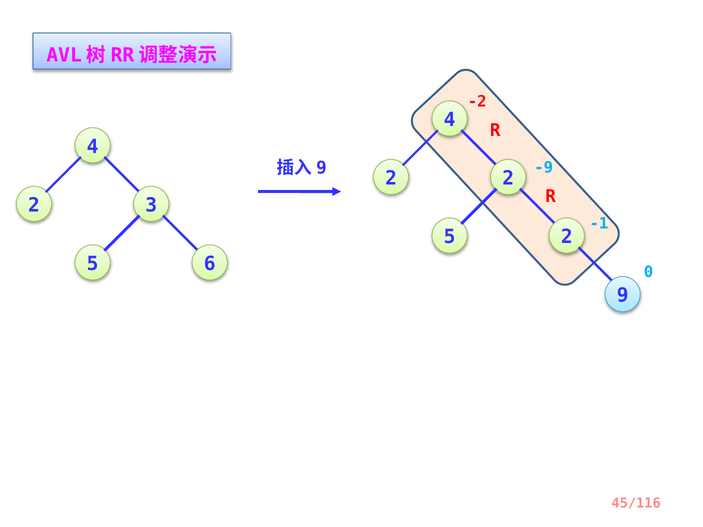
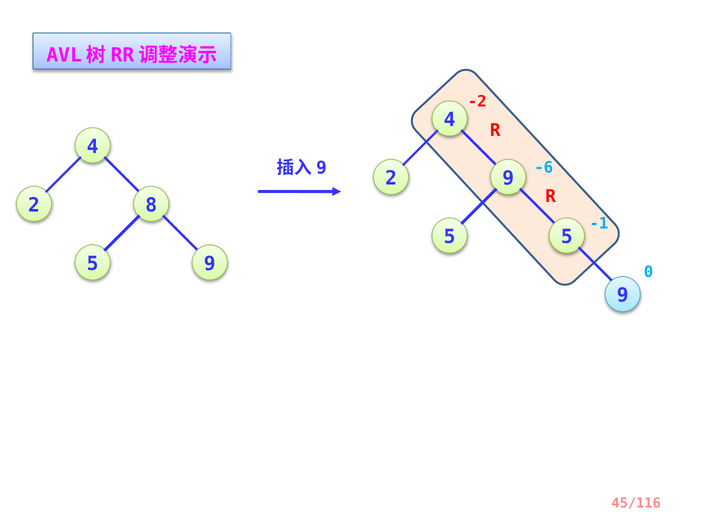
-9: -9 -> -6
2 2: 2 -> 9
3: 3 -> 8
5 2: 2 -> 5
6 at (210, 264): 6 -> 9
